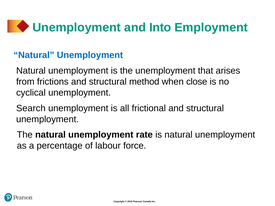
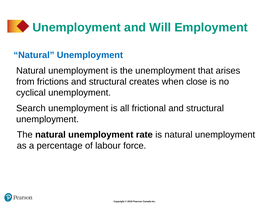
Into: Into -> Will
method: method -> creates
